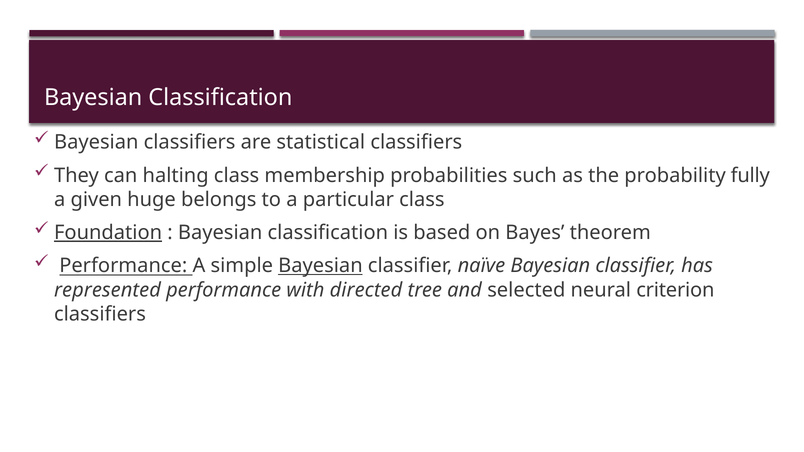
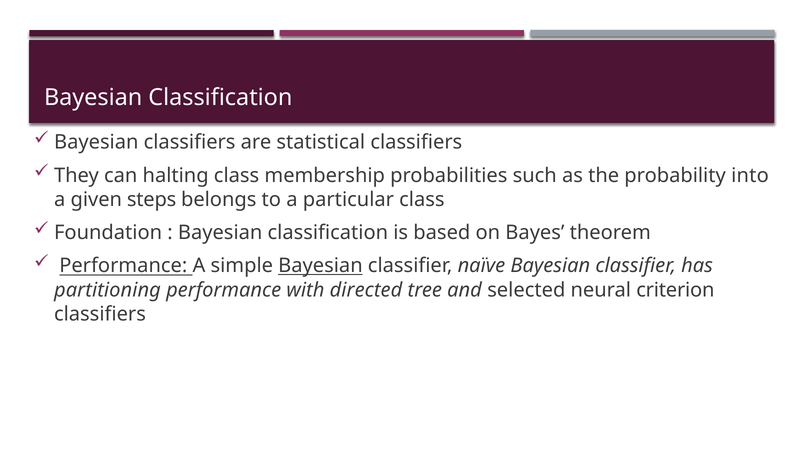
fully: fully -> into
huge: huge -> steps
Foundation underline: present -> none
represented: represented -> partitioning
